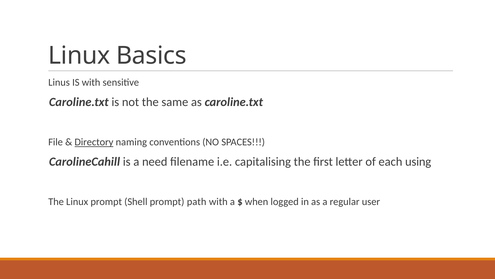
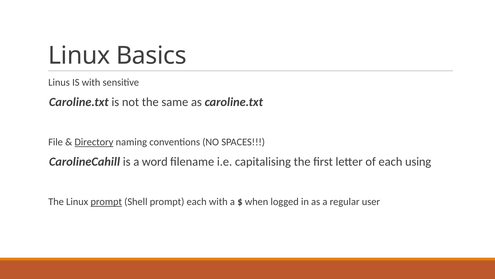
need: need -> word
prompt at (106, 201) underline: none -> present
prompt path: path -> each
